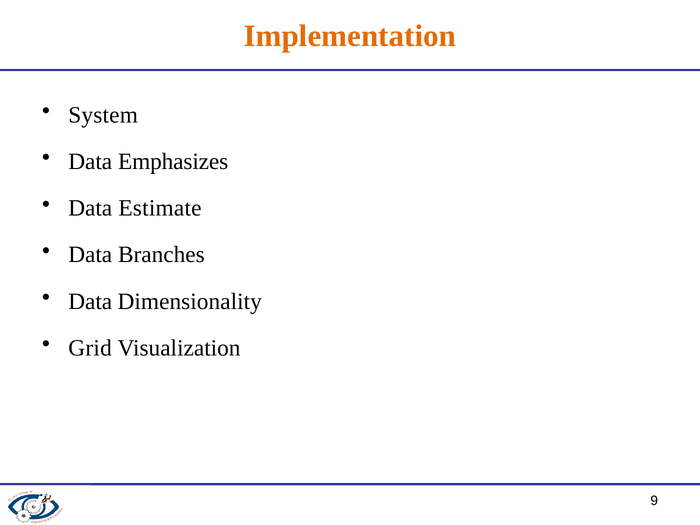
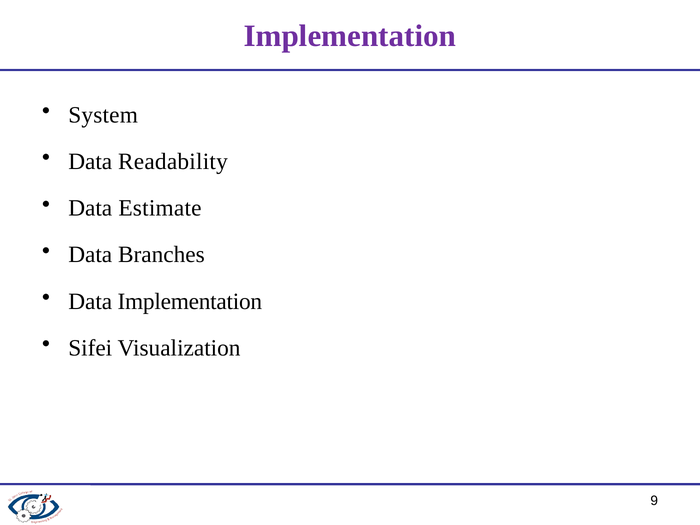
Implementation at (350, 36) colour: orange -> purple
Emphasizes: Emphasizes -> Readability
Data Dimensionality: Dimensionality -> Implementation
Grid: Grid -> Sifei
